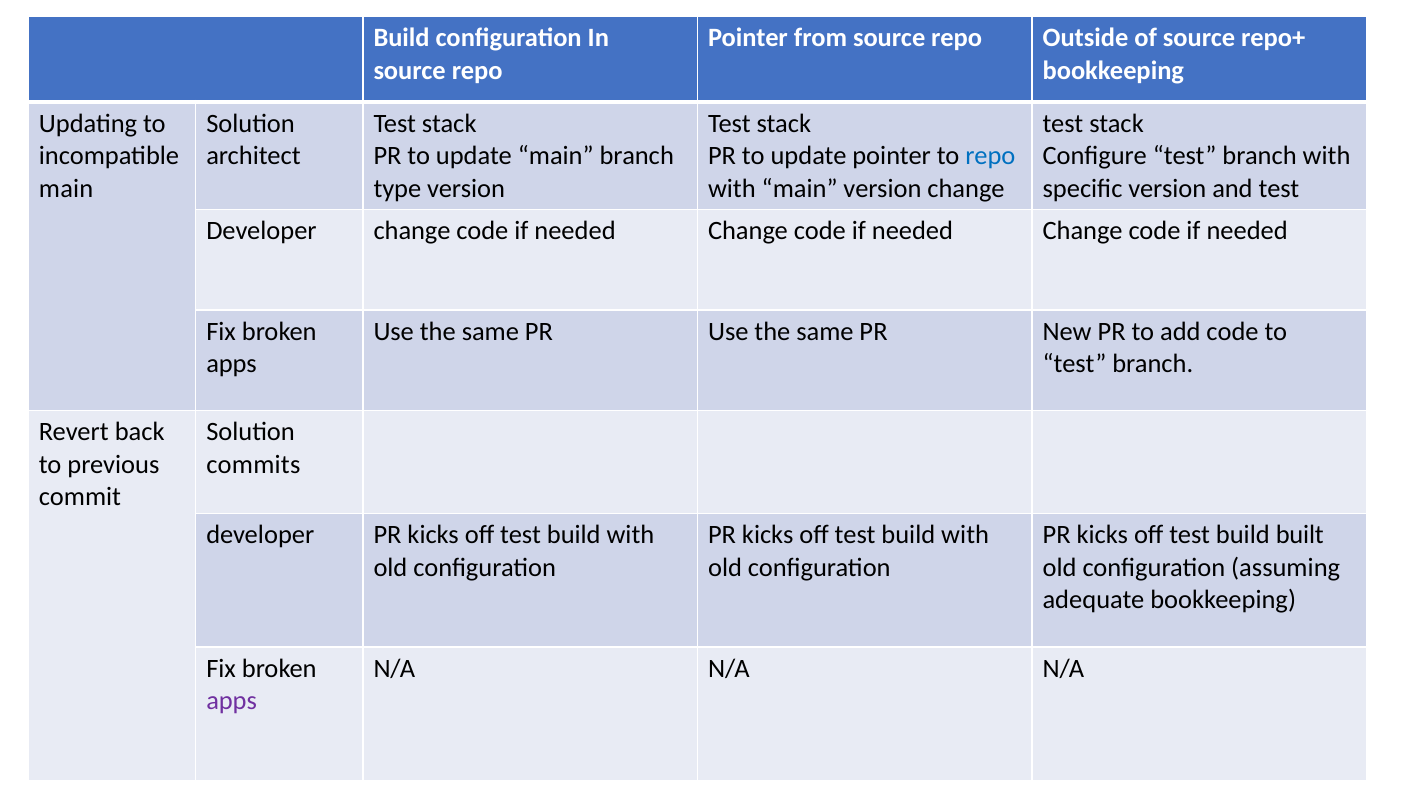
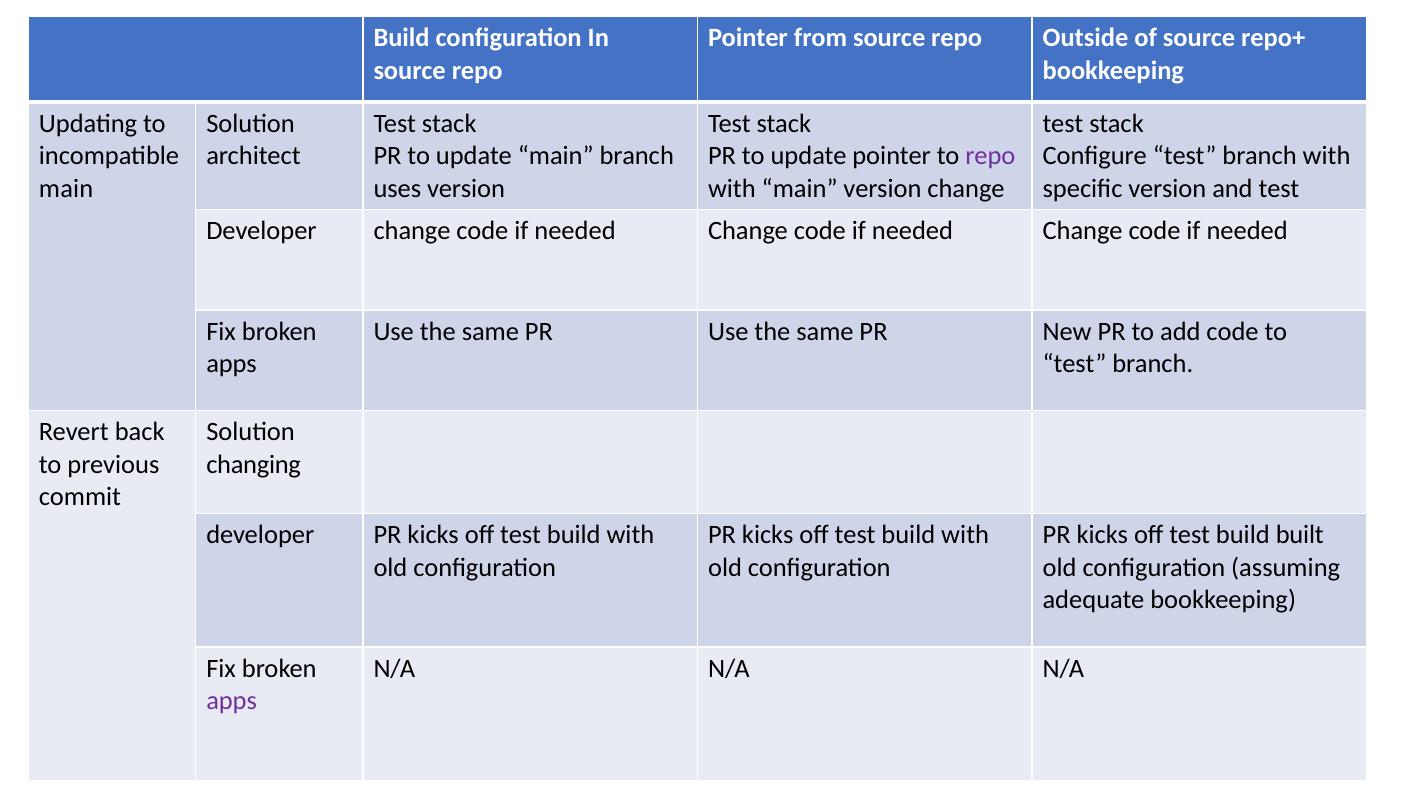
repo at (990, 156) colour: blue -> purple
type: type -> uses
commits: commits -> changing
